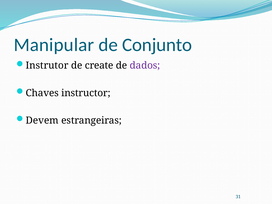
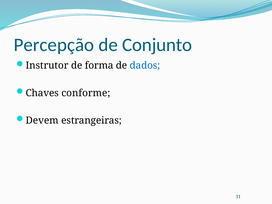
Manipular: Manipular -> Percepção
create: create -> forma
dados colour: purple -> blue
instructor: instructor -> conforme
